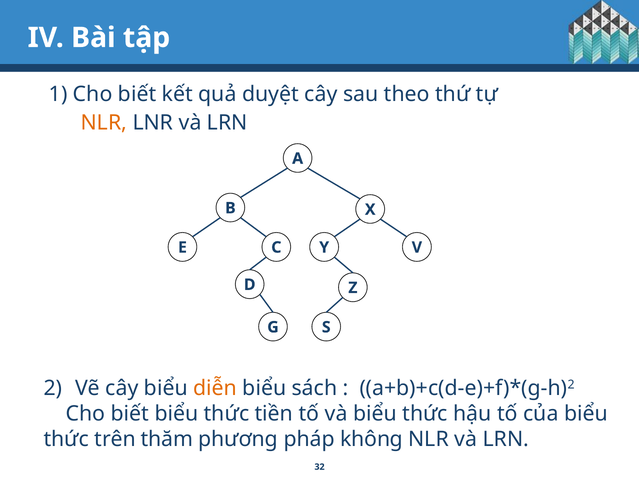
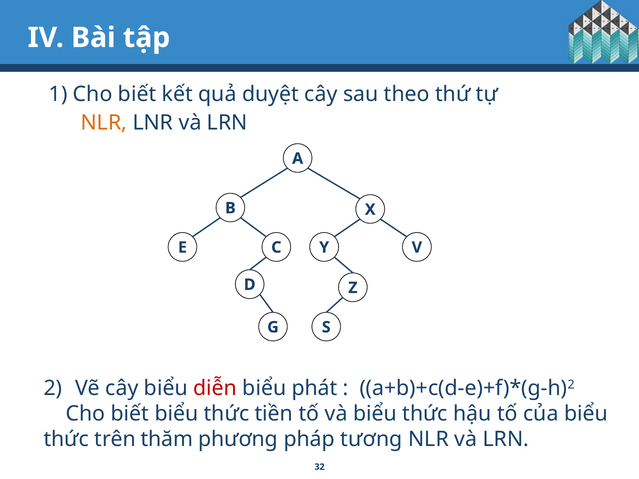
diễn colour: orange -> red
sách: sách -> phát
không: không -> tương
